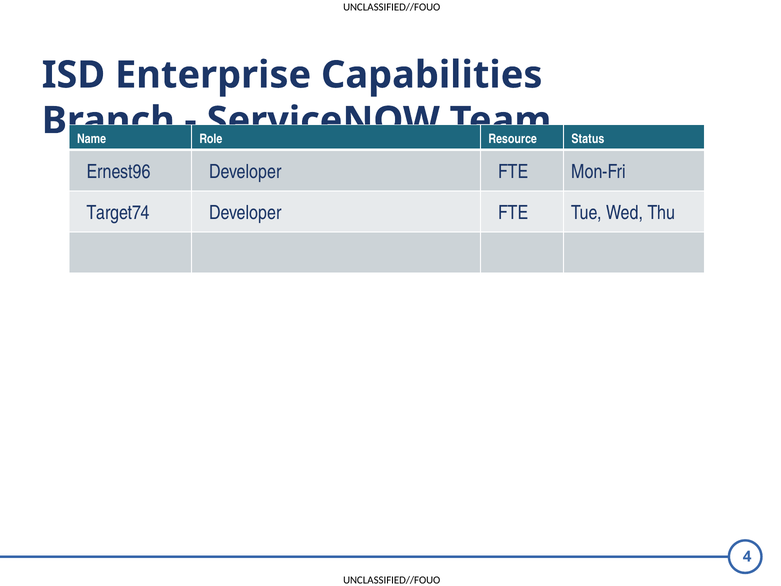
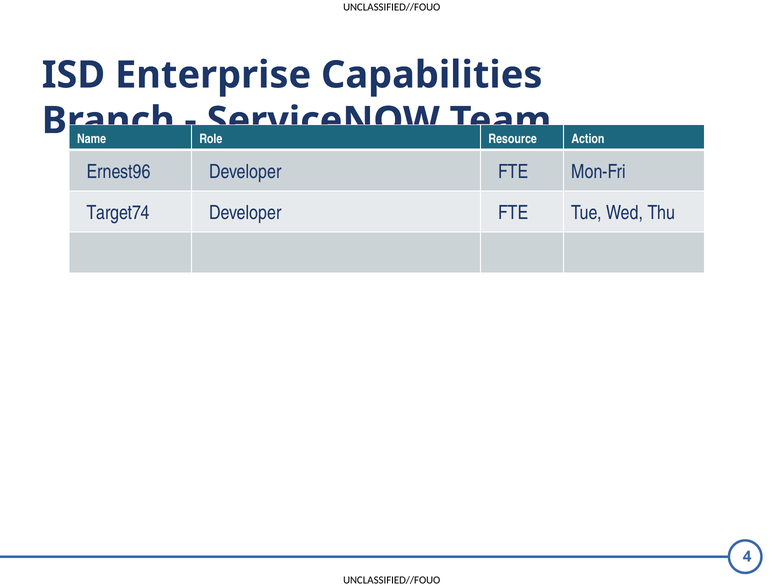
Status: Status -> Action
